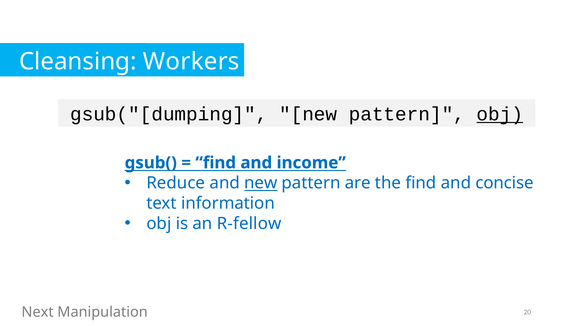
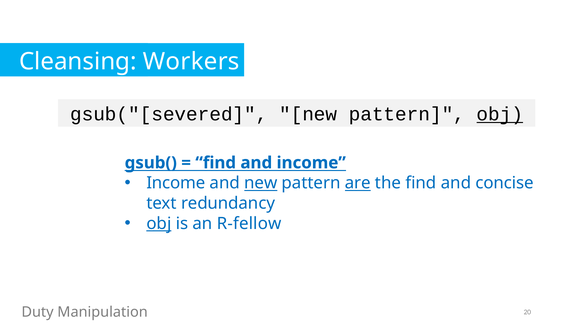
gsub("[dumping: gsub("[dumping -> gsub("[severed
Reduce at (176, 183): Reduce -> Income
are underline: none -> present
information: information -> redundancy
obj at (159, 224) underline: none -> present
Next: Next -> Duty
